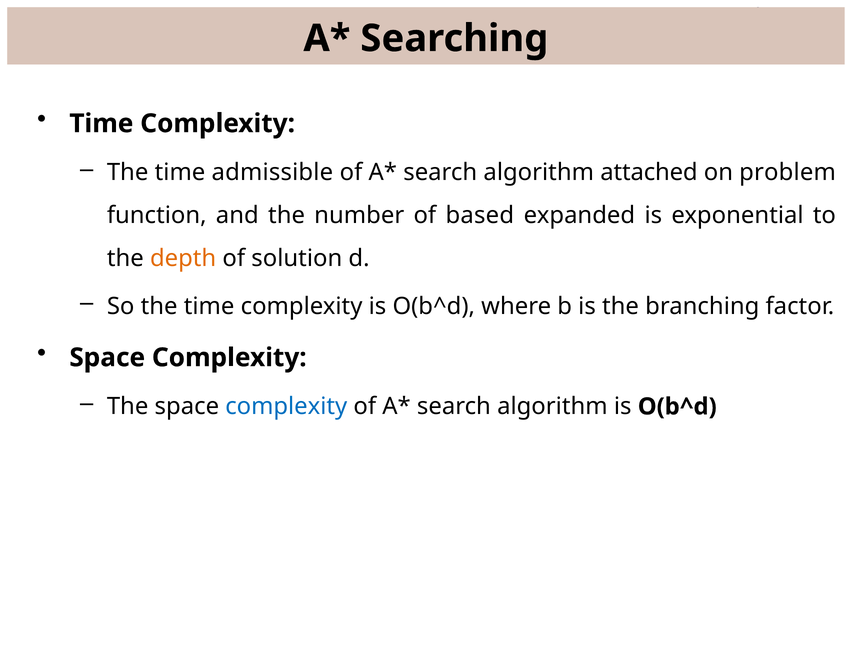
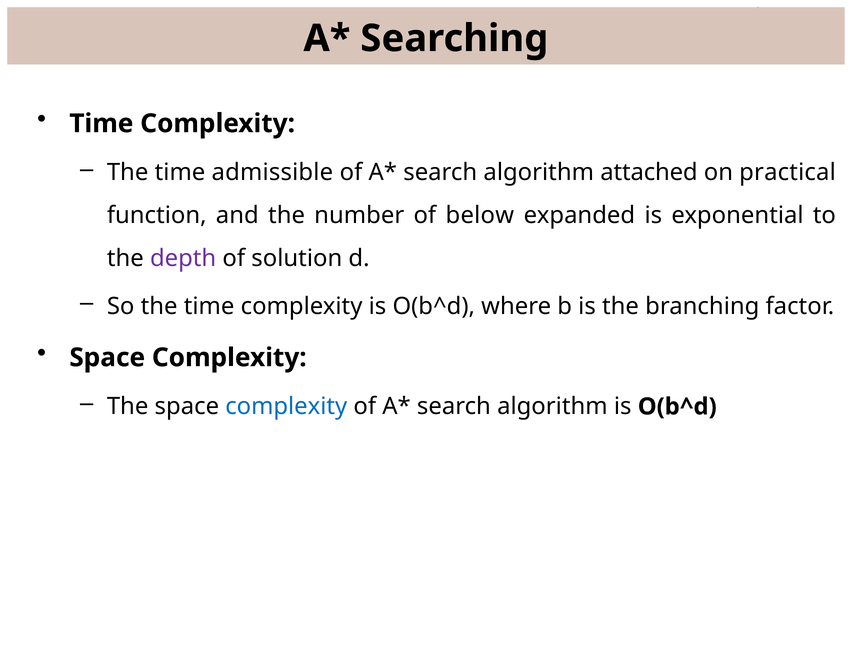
problem: problem -> practical
based: based -> below
depth colour: orange -> purple
